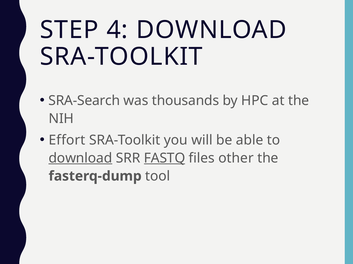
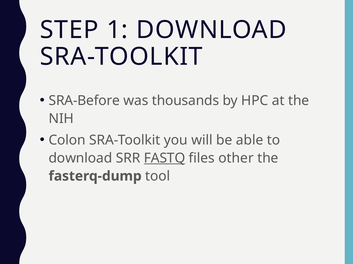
4: 4 -> 1
SRA-Search: SRA-Search -> SRA-Before
Effort: Effort -> Colon
download at (80, 159) underline: present -> none
